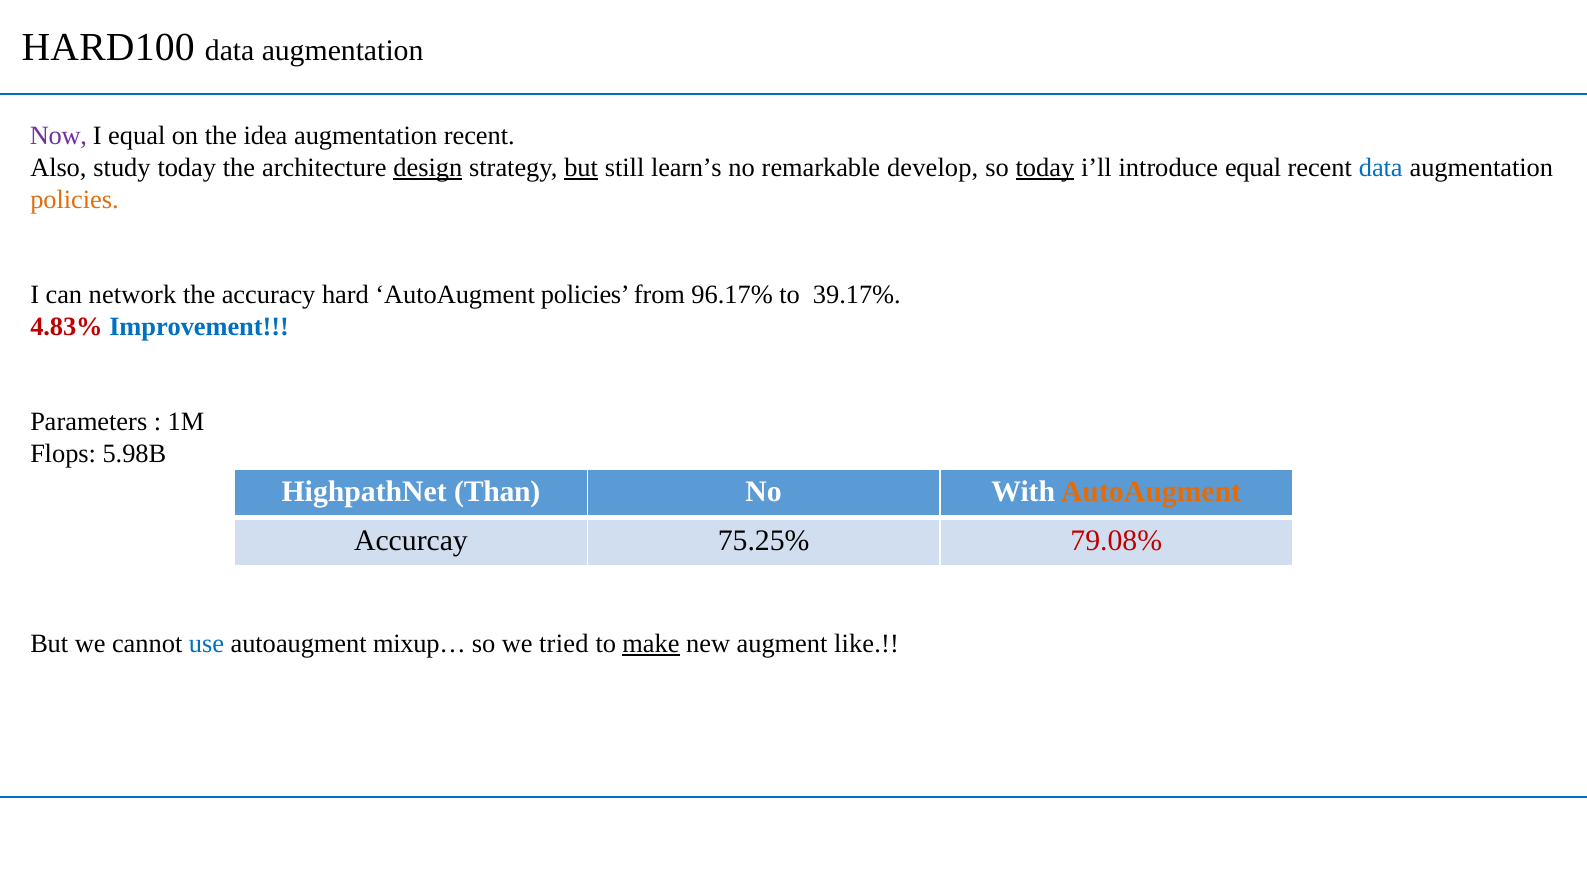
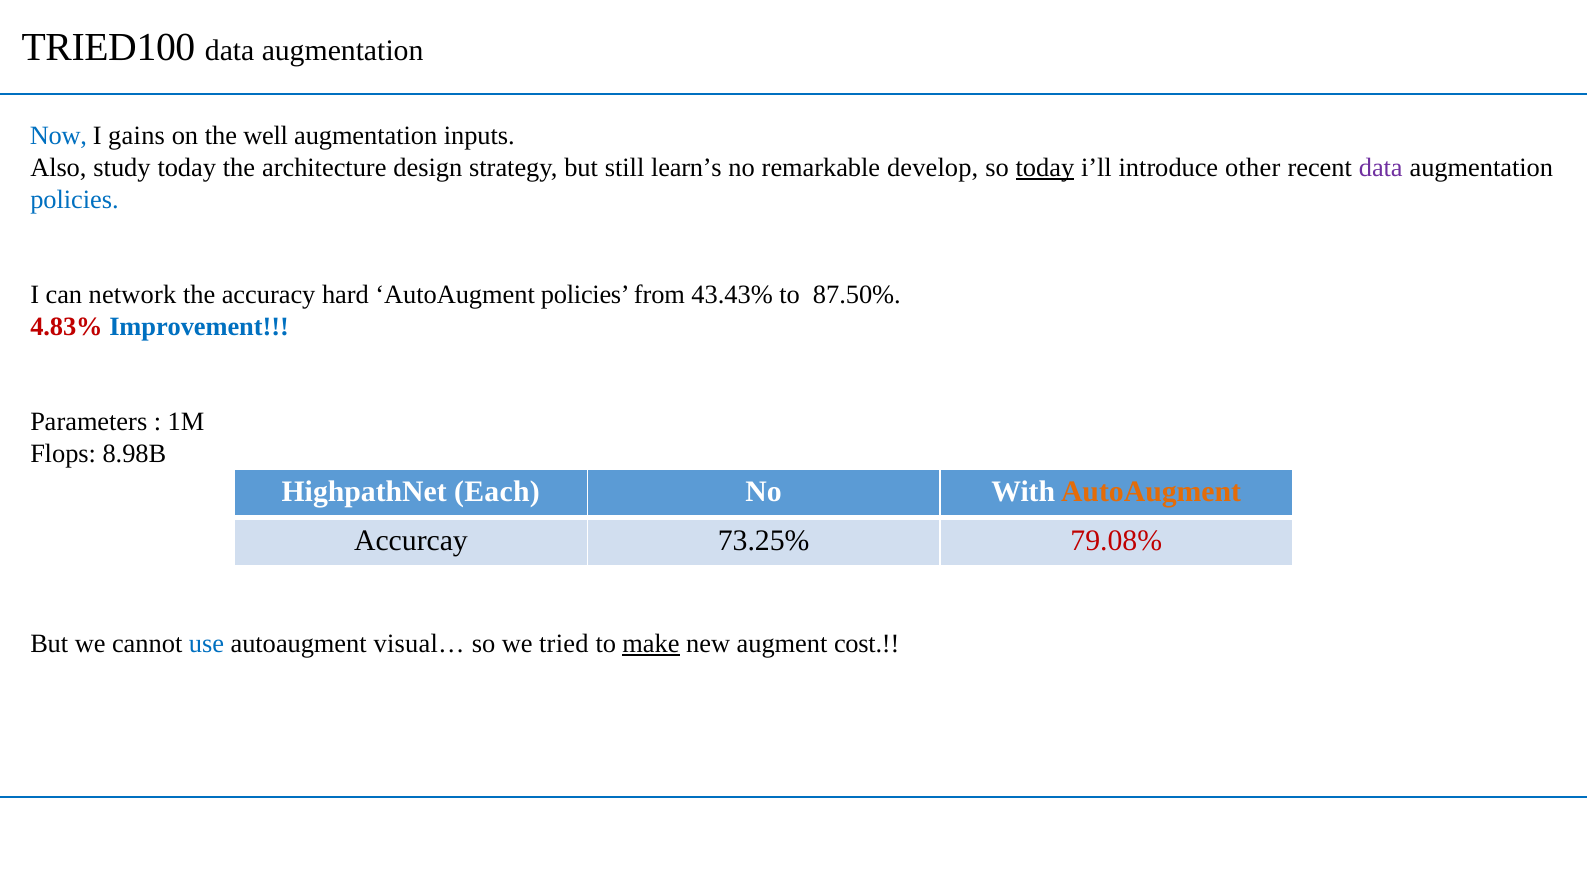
HARD100: HARD100 -> TRIED100
Now colour: purple -> blue
I equal: equal -> gains
idea: idea -> well
augmentation recent: recent -> inputs
design underline: present -> none
but at (581, 168) underline: present -> none
introduce equal: equal -> other
data at (1381, 168) colour: blue -> purple
policies at (74, 199) colour: orange -> blue
96.17%: 96.17% -> 43.43%
39.17%: 39.17% -> 87.50%
5.98B: 5.98B -> 8.98B
Than: Than -> Each
75.25%: 75.25% -> 73.25%
mixup…: mixup… -> visual…
like: like -> cost
